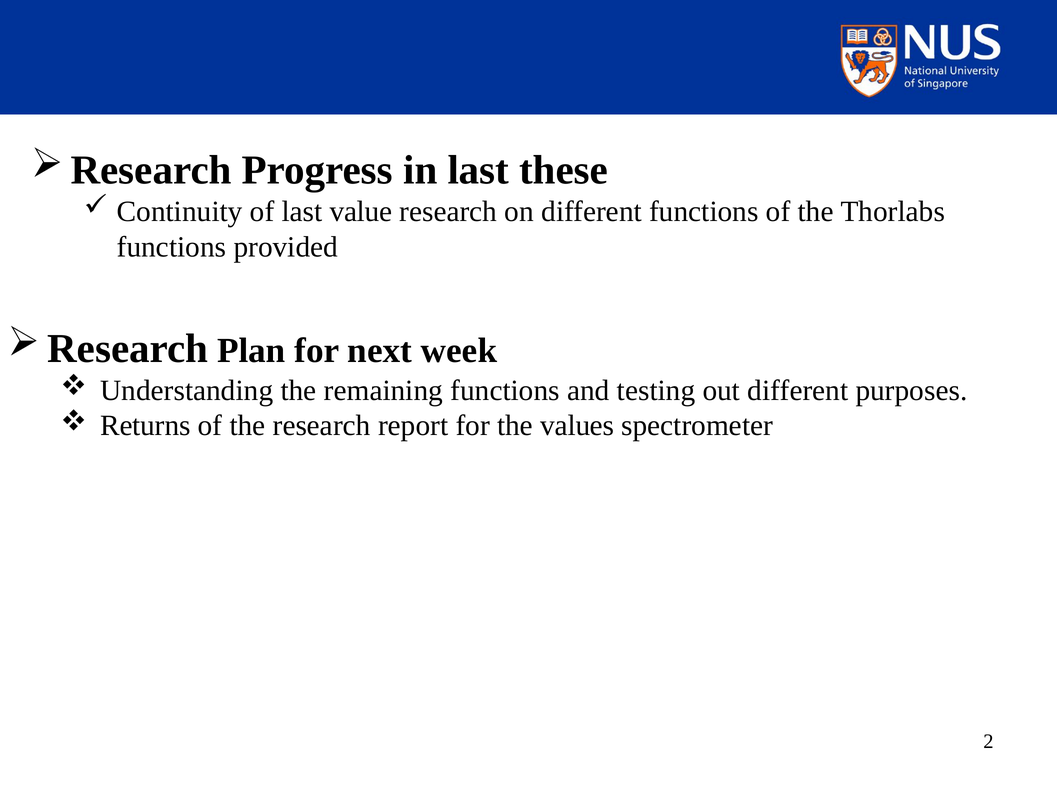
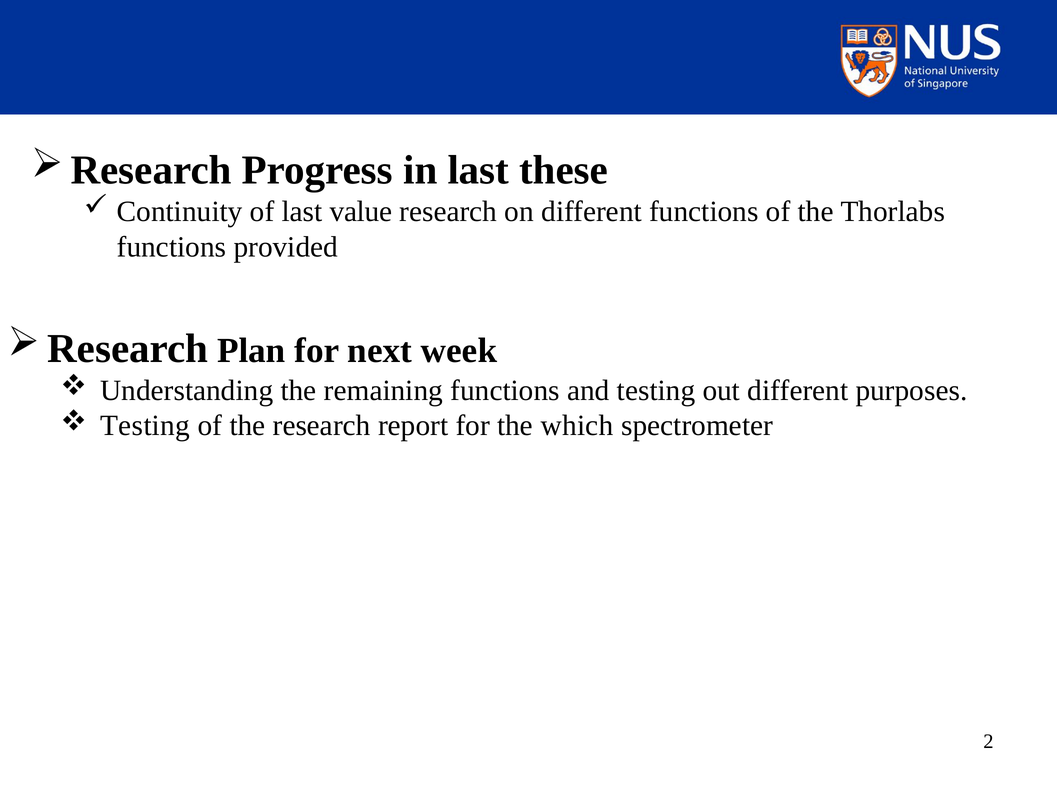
Returns at (145, 425): Returns -> Testing
values: values -> which
